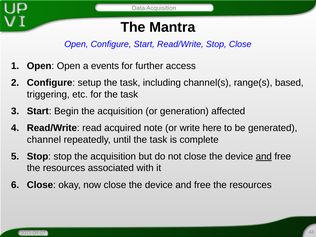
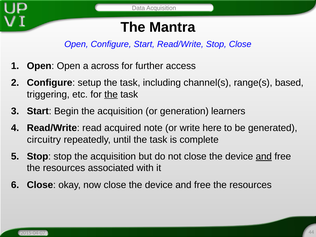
events: events -> across
the at (111, 94) underline: none -> present
affected: affected -> learners
channel: channel -> circuitry
